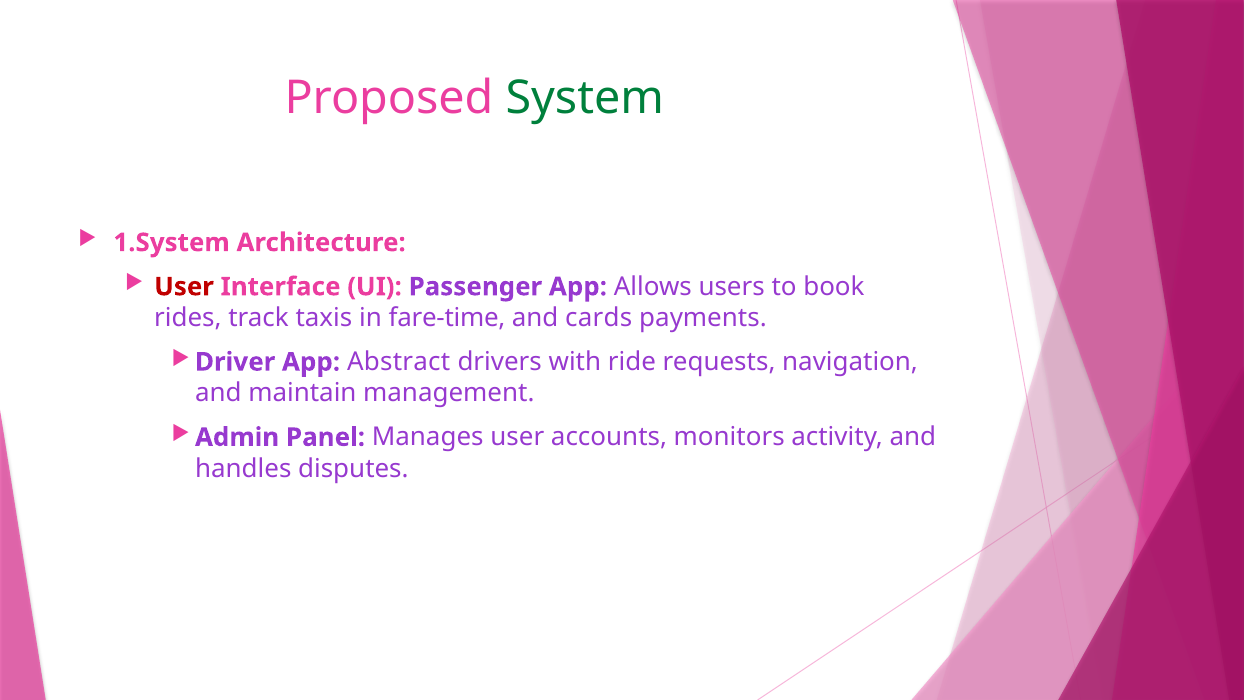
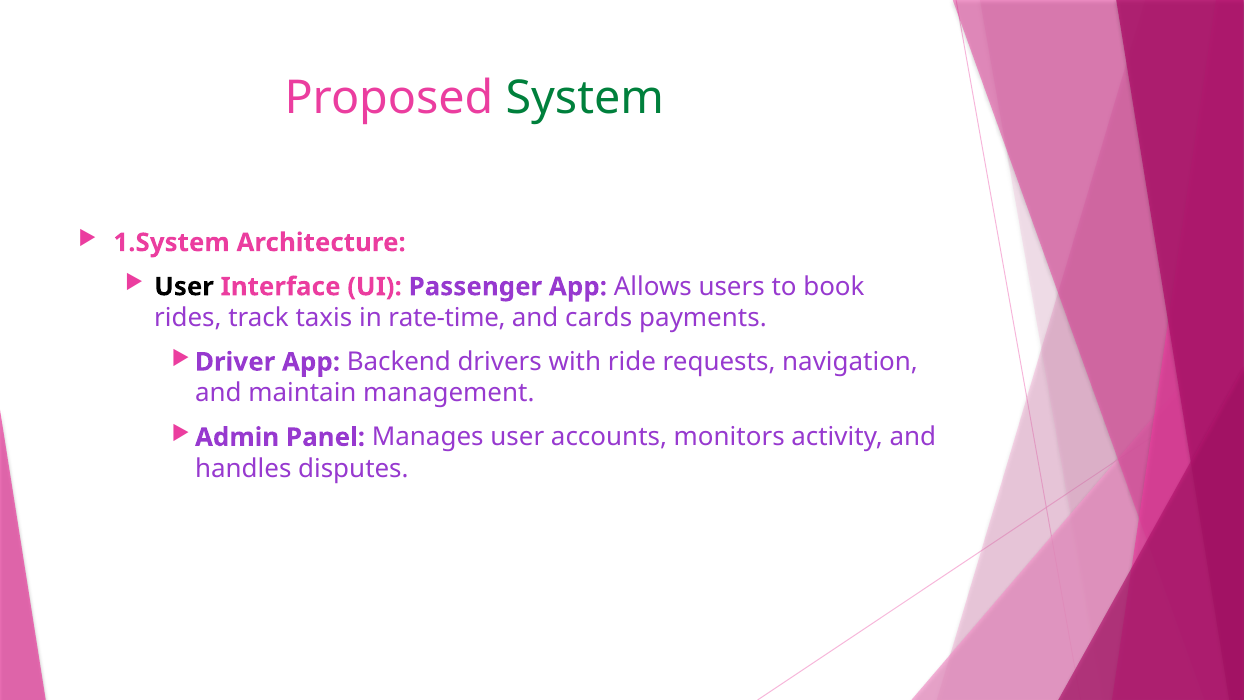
User at (184, 287) colour: red -> black
fare-time: fare-time -> rate-time
Abstract: Abstract -> Backend
